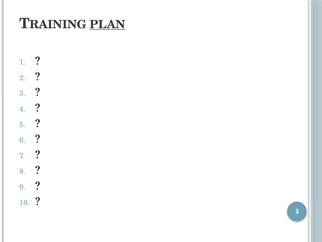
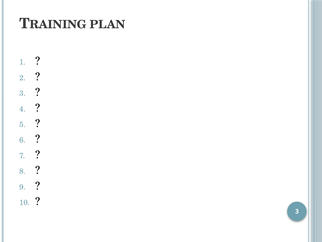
PLAN underline: present -> none
